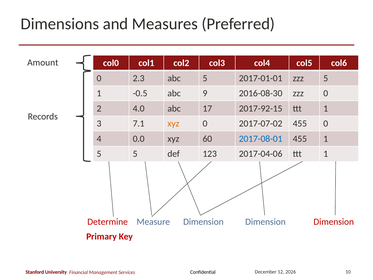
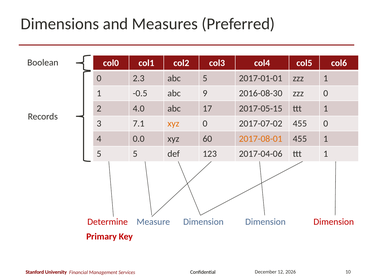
Amount: Amount -> Boolean
zzz 5: 5 -> 1
2017-92-15: 2017-92-15 -> 2017-05-15
2017-08-01 colour: blue -> orange
